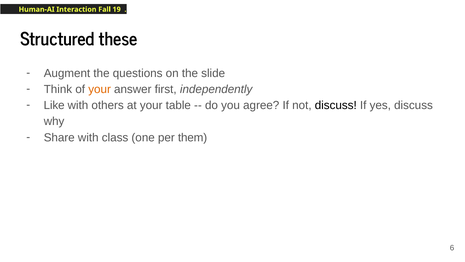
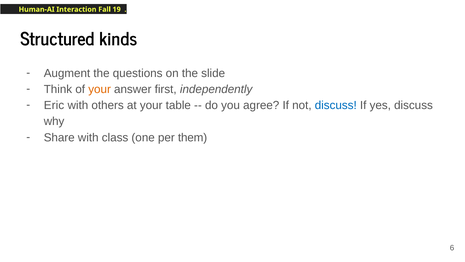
these: these -> kinds
Like: Like -> Eric
discuss at (336, 105) colour: black -> blue
